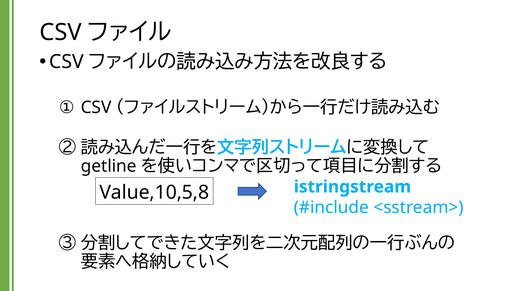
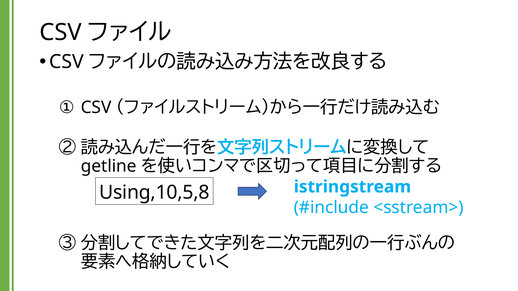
Value,10,5,8: Value,10,5,8 -> Using,10,5,8
